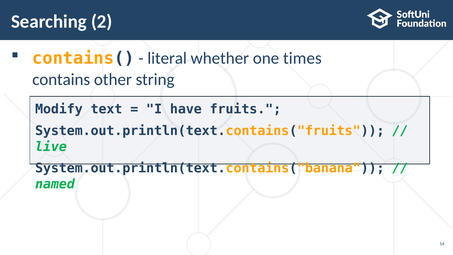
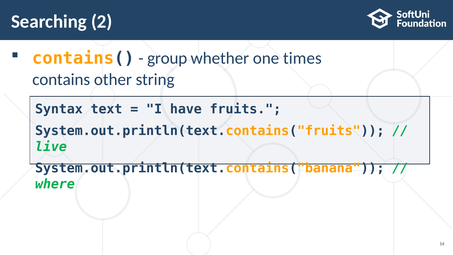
literal: literal -> group
Modify: Modify -> Syntax
named: named -> where
